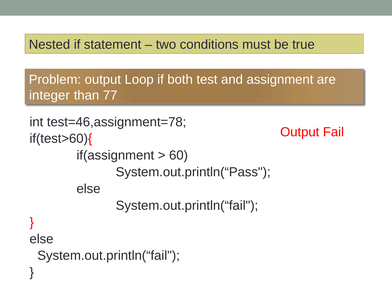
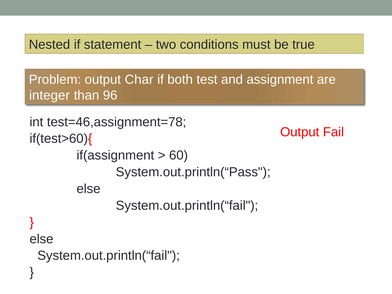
Loop: Loop -> Char
77: 77 -> 96
